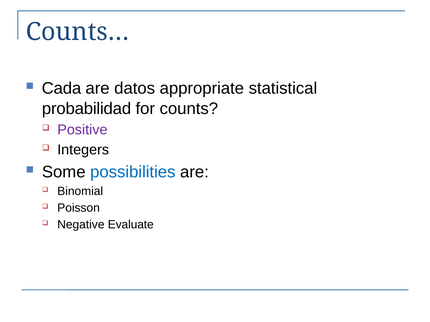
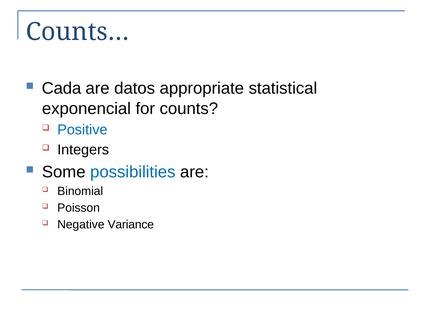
probabilidad: probabilidad -> exponencial
Positive colour: purple -> blue
Evaluate: Evaluate -> Variance
